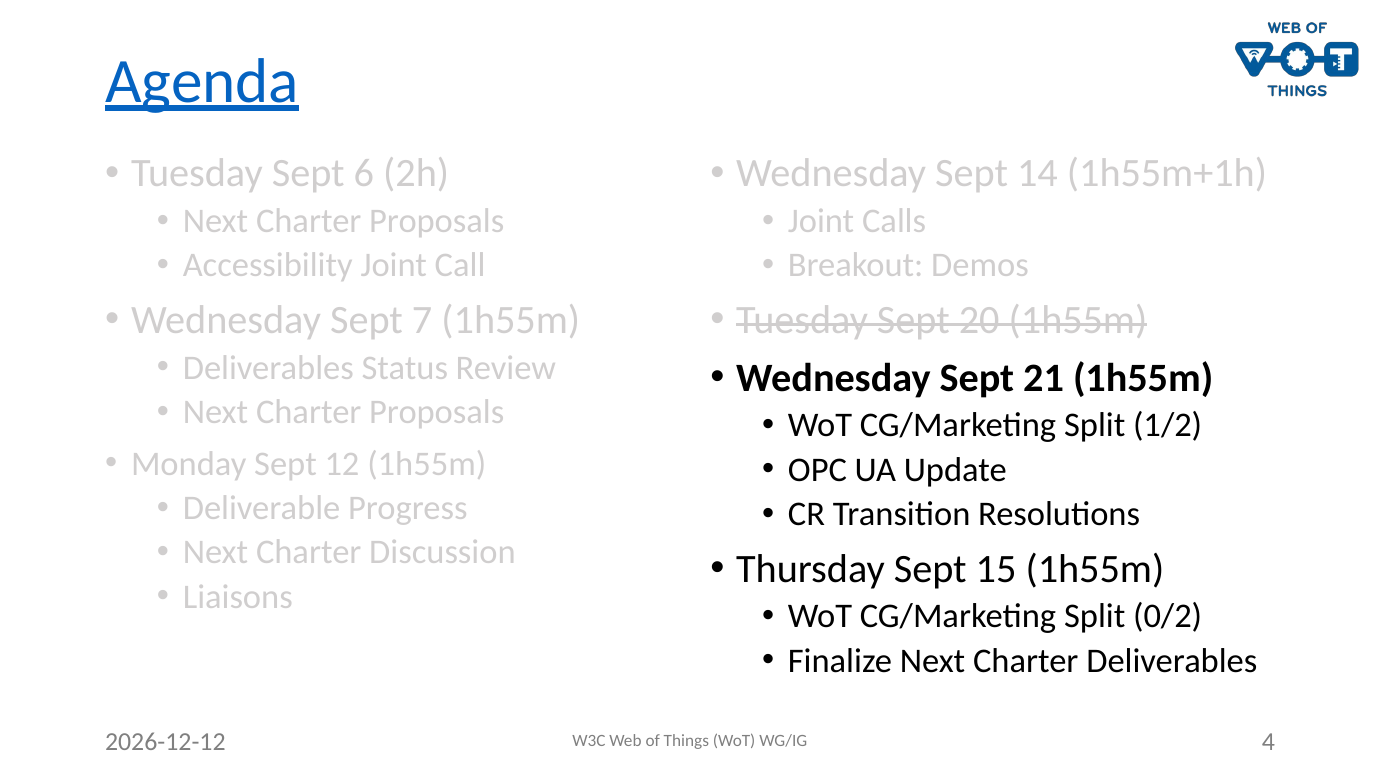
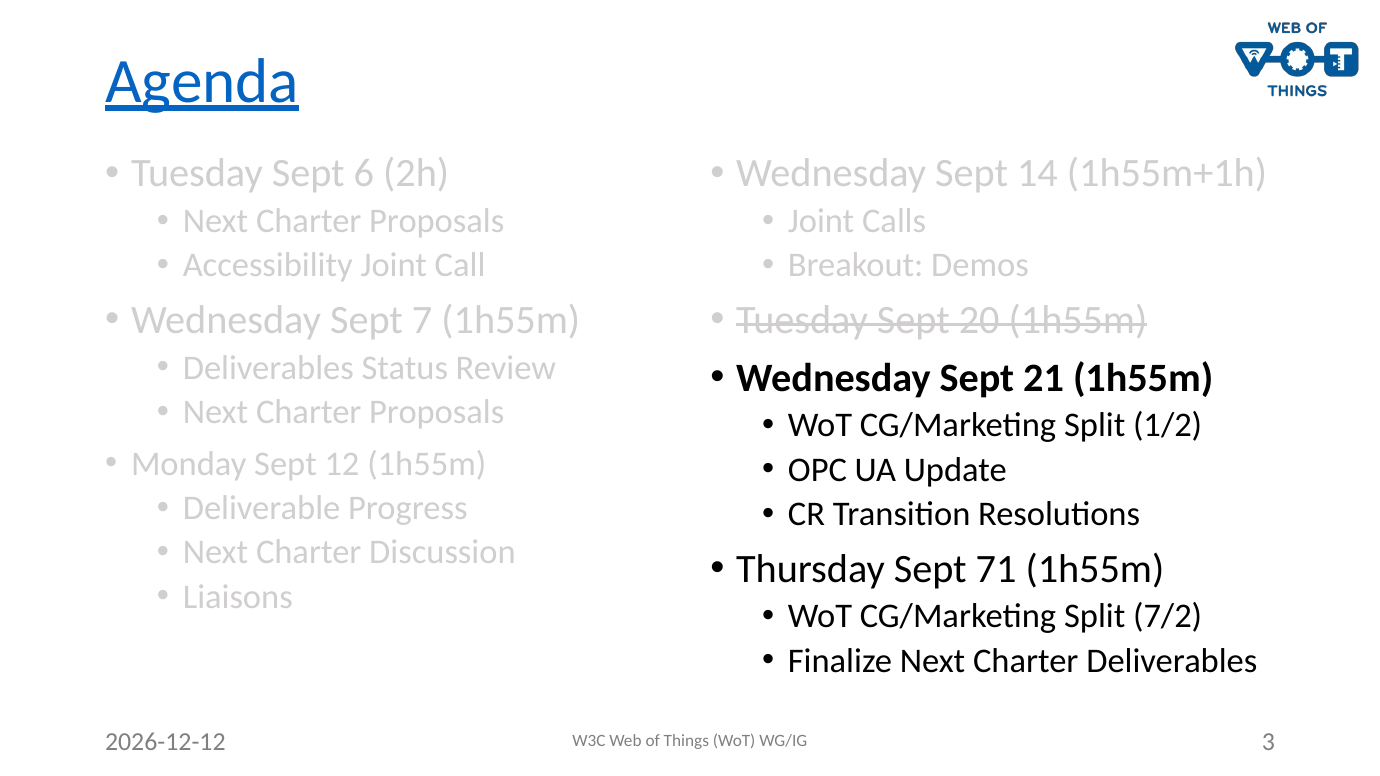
15: 15 -> 71
0/2: 0/2 -> 7/2
4: 4 -> 3
